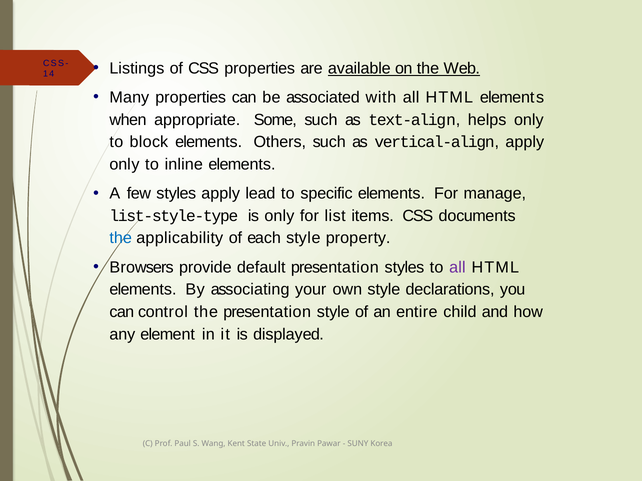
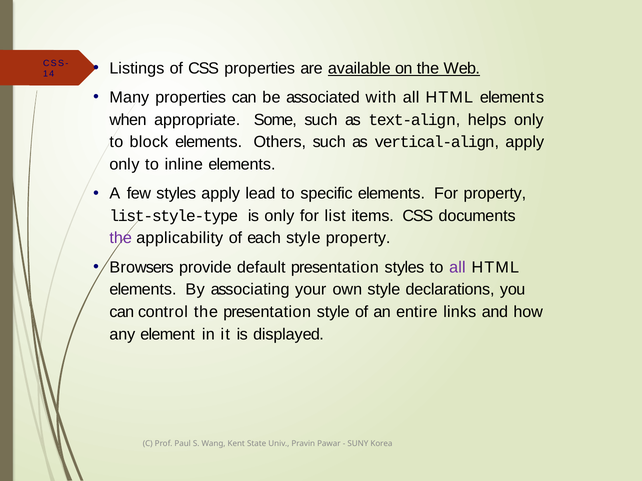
For manage: manage -> property
the at (121, 238) colour: blue -> purple
child: child -> links
